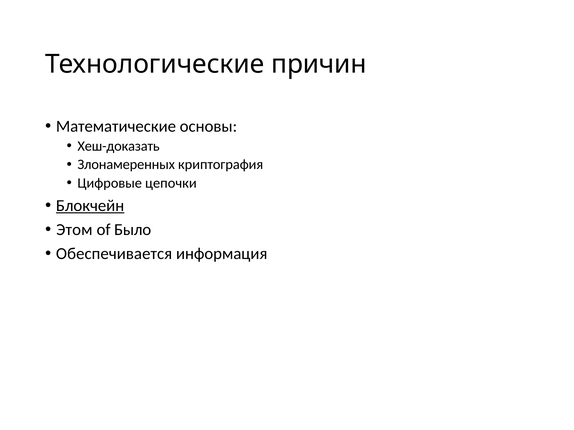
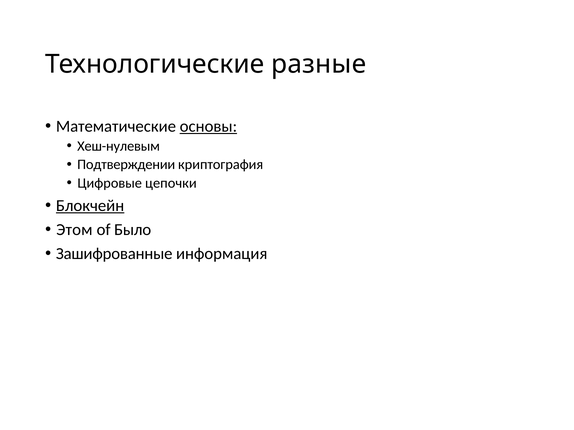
причин: причин -> разные
основы underline: none -> present
Хеш-доказать: Хеш-доказать -> Хеш-нулевым
Злонамеренных: Злонамеренных -> Подтверждении
Обеспечивается: Обеспечивается -> Зашифрованные
